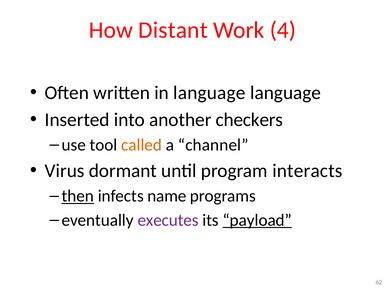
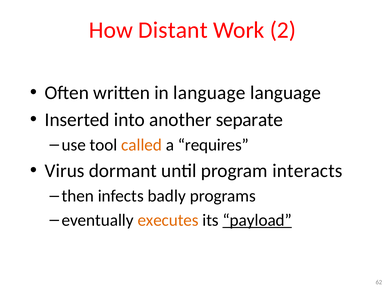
4: 4 -> 2
checkers: checkers -> separate
channel: channel -> requires
then underline: present -> none
name: name -> badly
executes colour: purple -> orange
